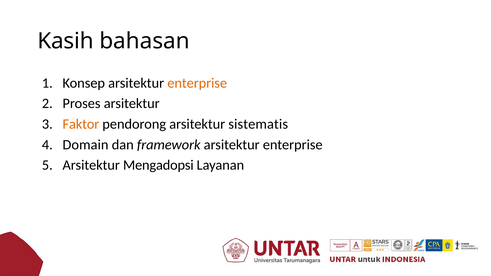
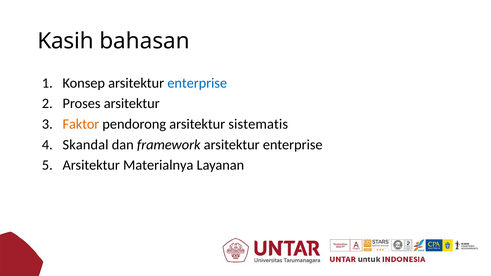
enterprise at (197, 83) colour: orange -> blue
Domain: Domain -> Skandal
Mengadopsi: Mengadopsi -> Materialnya
